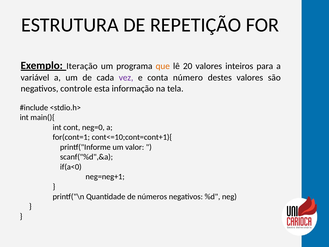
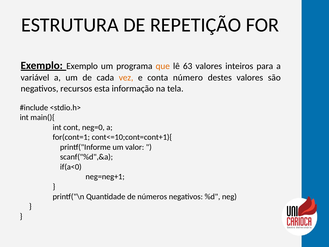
Exemplo Iteração: Iteração -> Exemplo
20: 20 -> 63
vez colour: purple -> orange
controle: controle -> recursos
